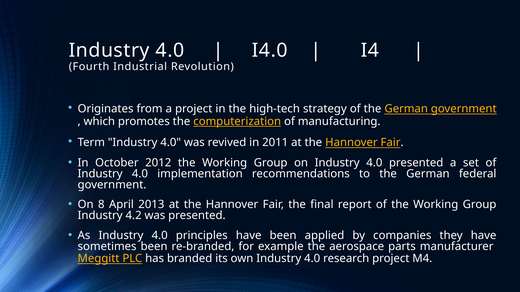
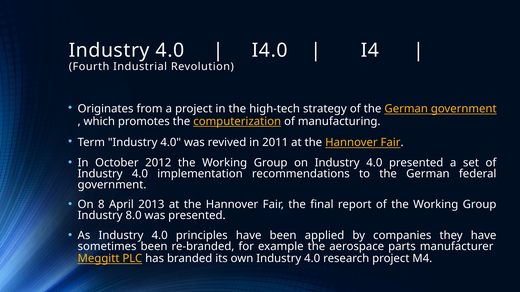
4.2: 4.2 -> 8.0
